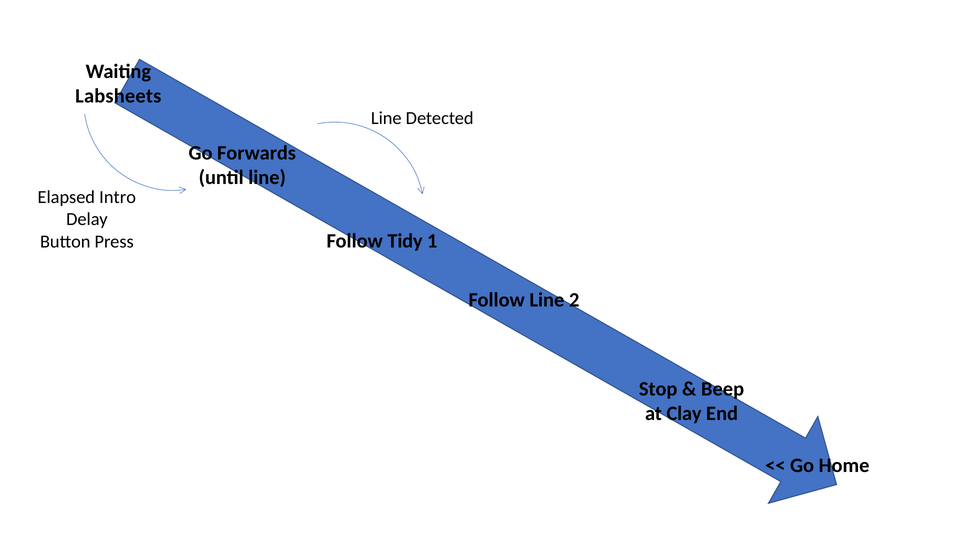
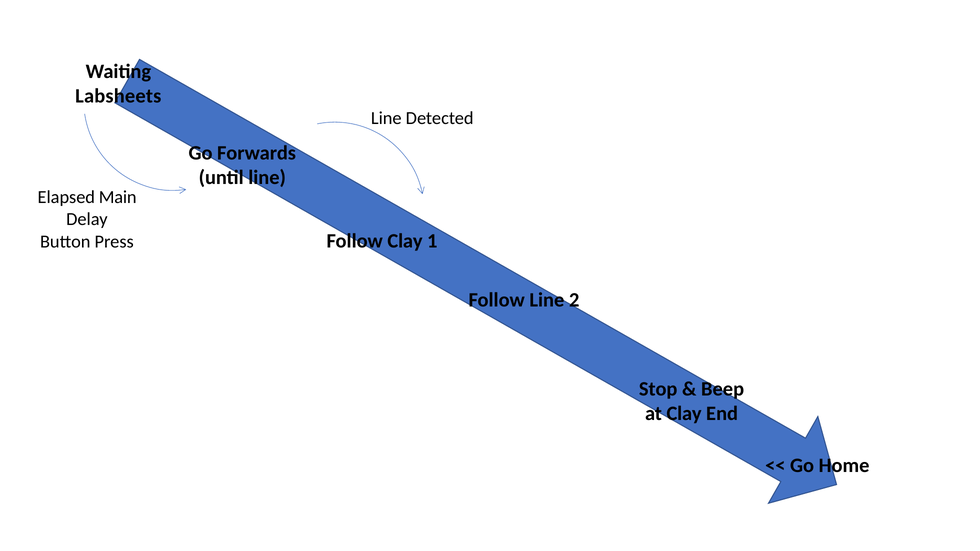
Intro: Intro -> Main
Follow Tidy: Tidy -> Clay
